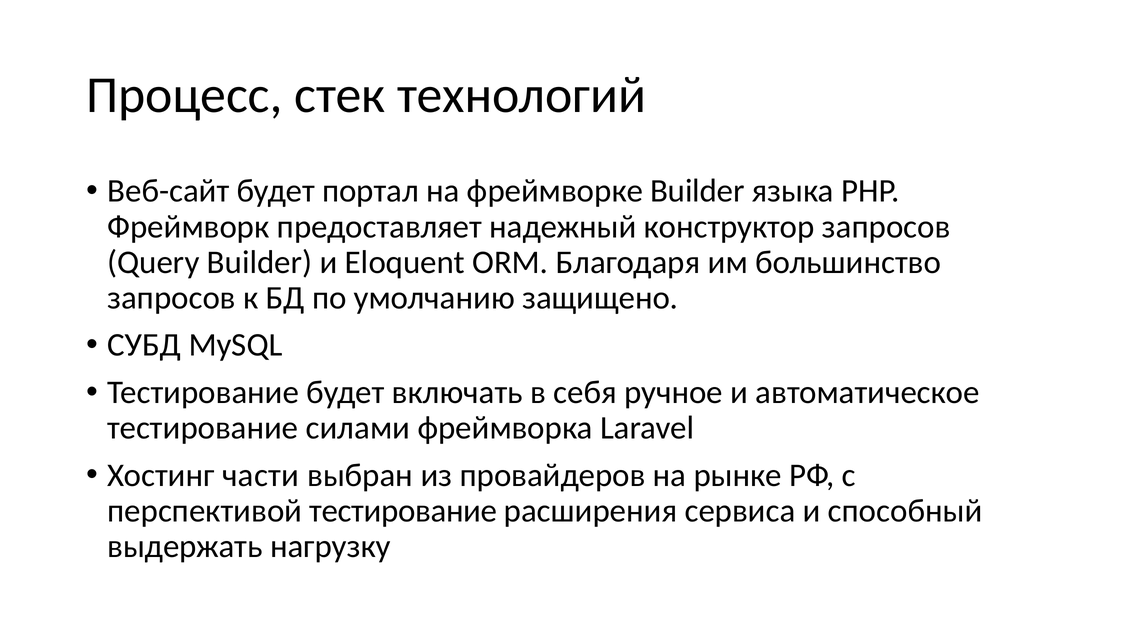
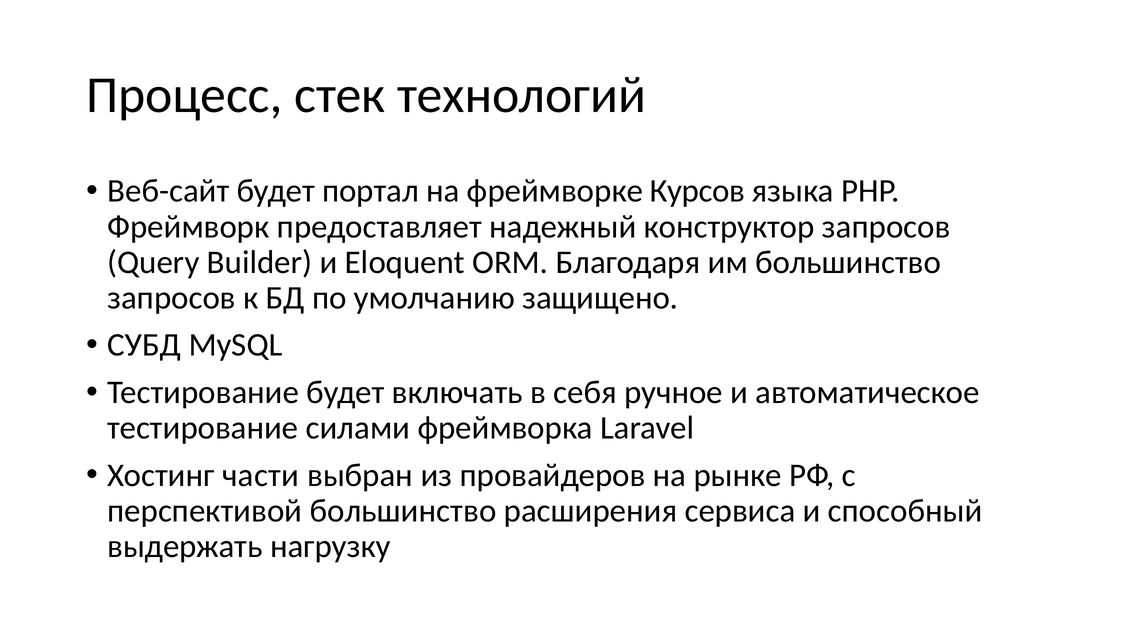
фреймворке Builder: Builder -> Курсов
перспективой тестирование: тестирование -> большинство
